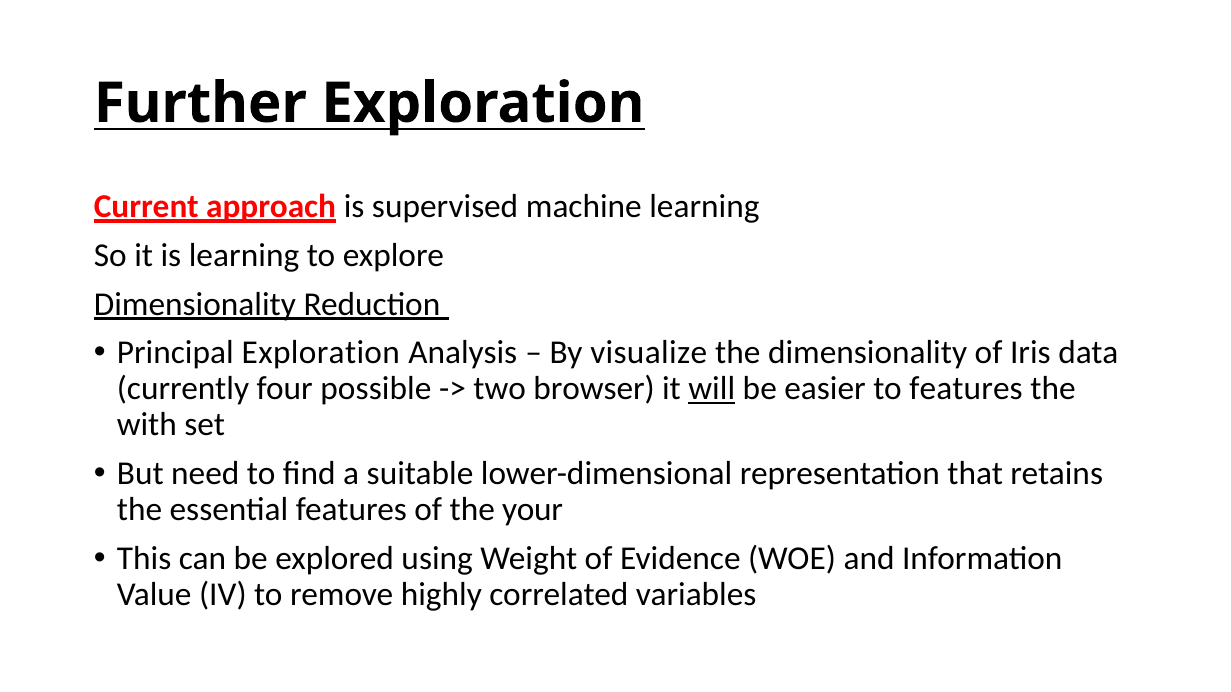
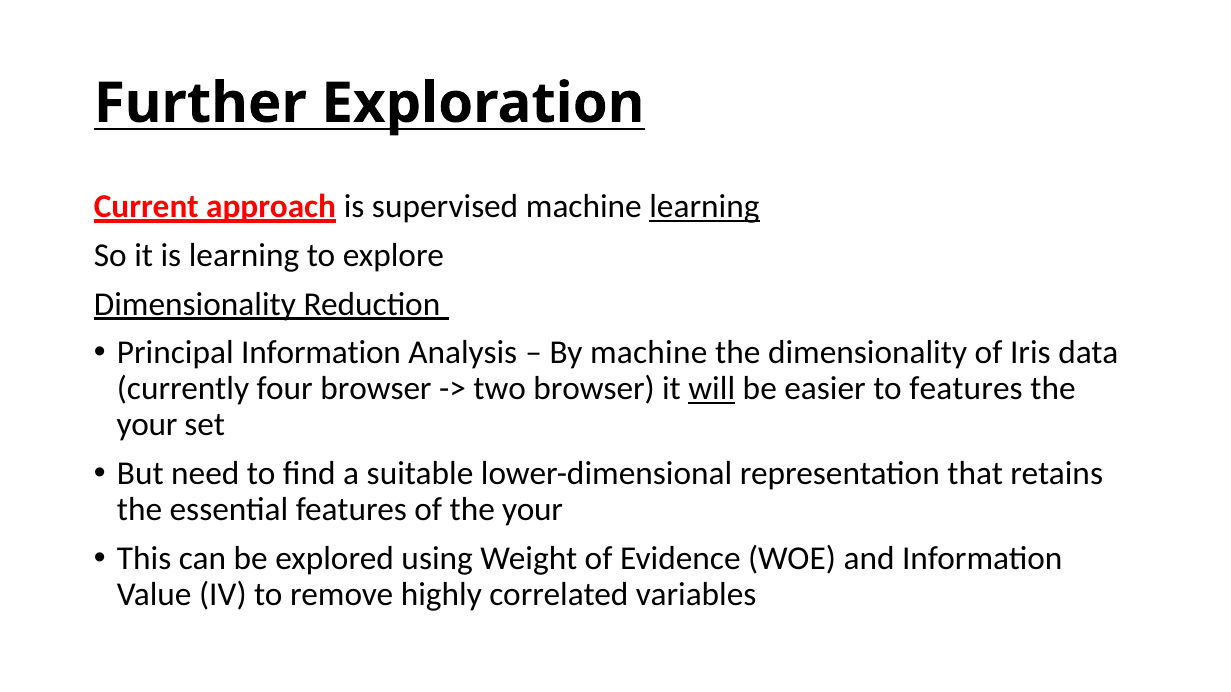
learning at (704, 207) underline: none -> present
Principal Exploration: Exploration -> Information
By visualize: visualize -> machine
four possible: possible -> browser
with at (147, 425): with -> your
